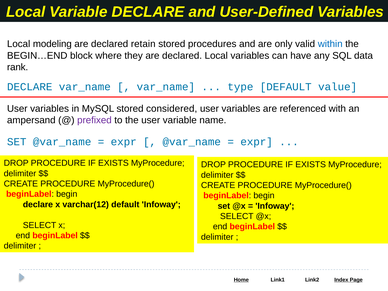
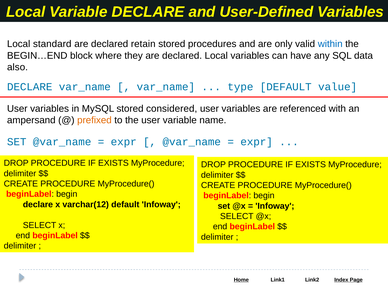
modeling: modeling -> standard
rank: rank -> also
prefixed colour: purple -> orange
